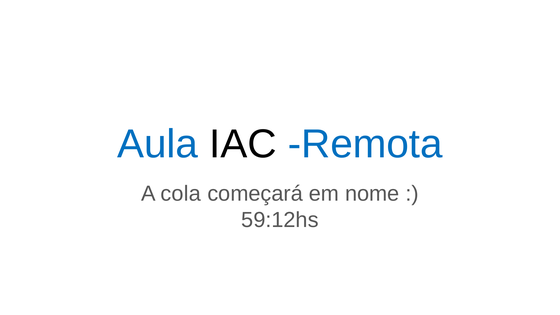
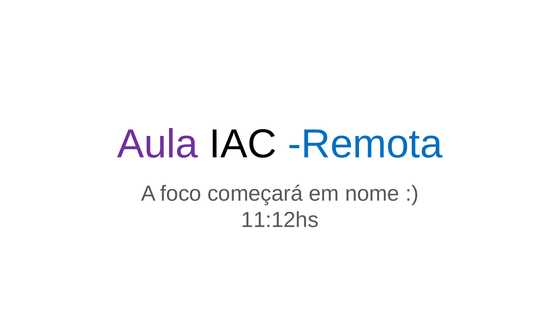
Aula colour: blue -> purple
cola: cola -> foco
59:12hs: 59:12hs -> 11:12hs
